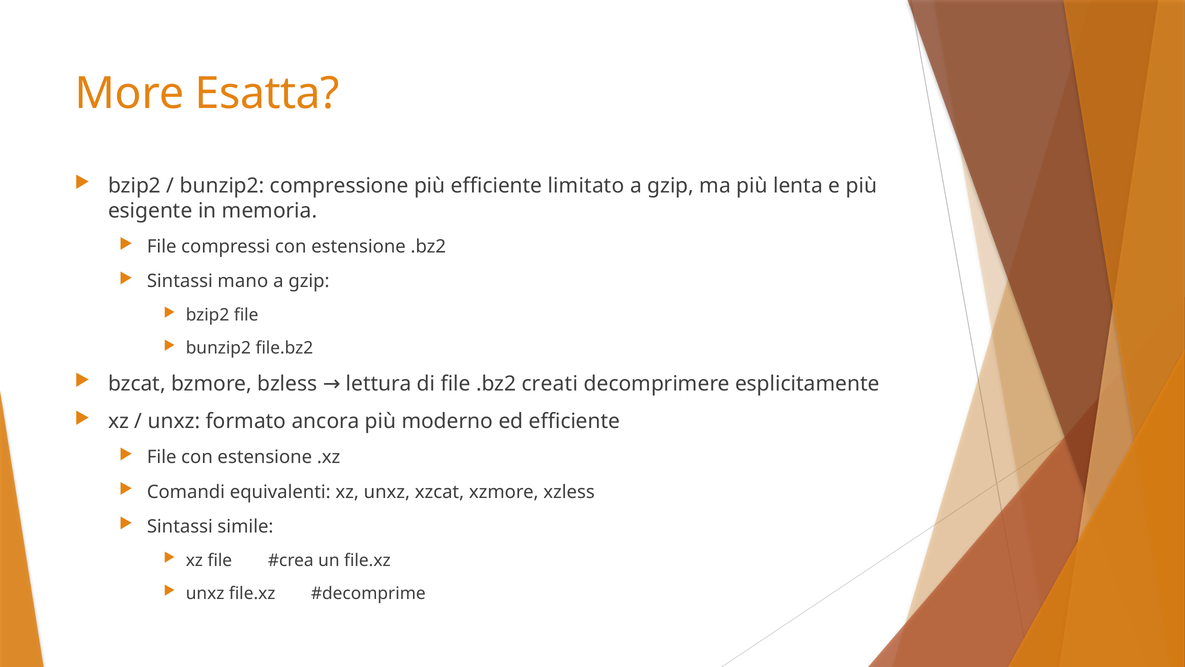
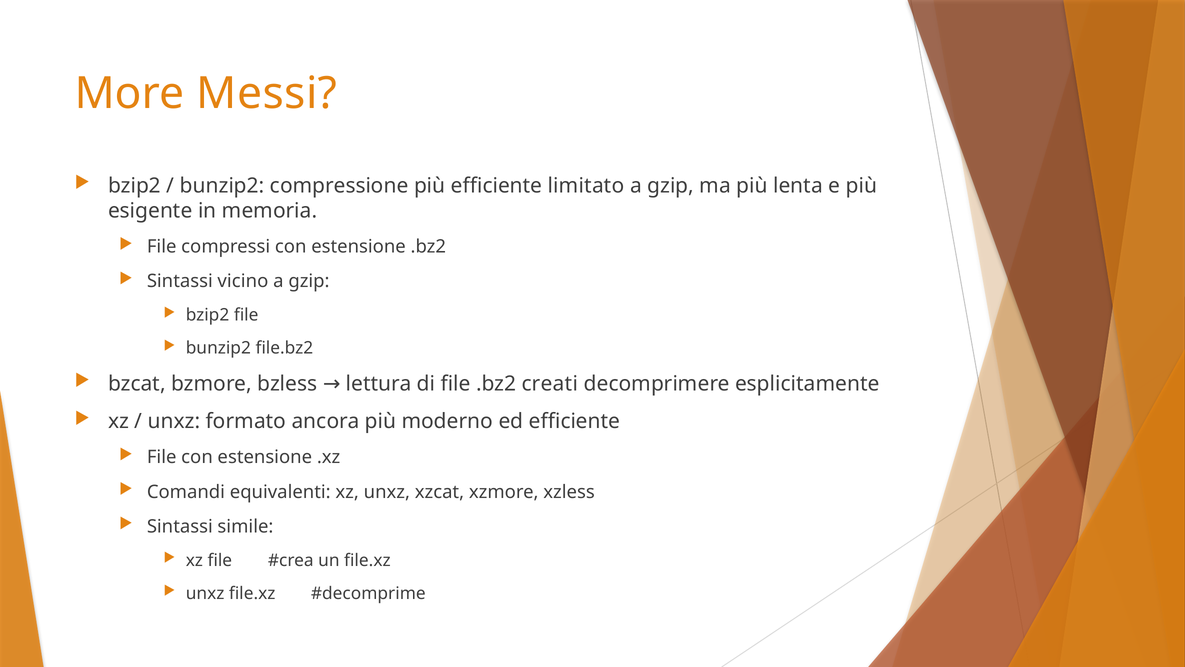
Esatta: Esatta -> Messi
mano: mano -> vicino
